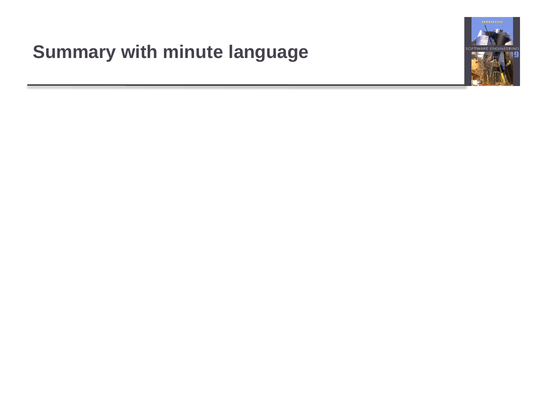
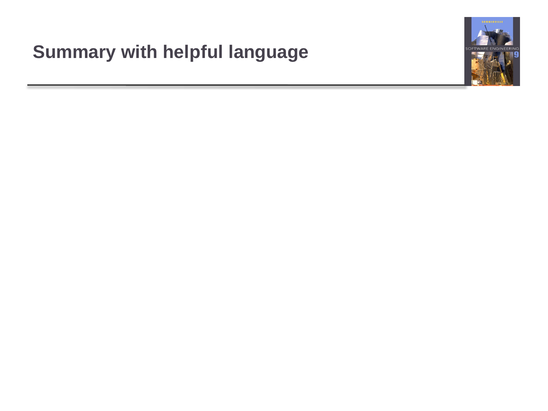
minute: minute -> helpful
